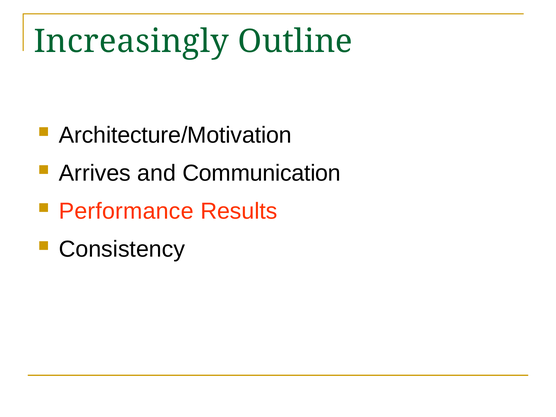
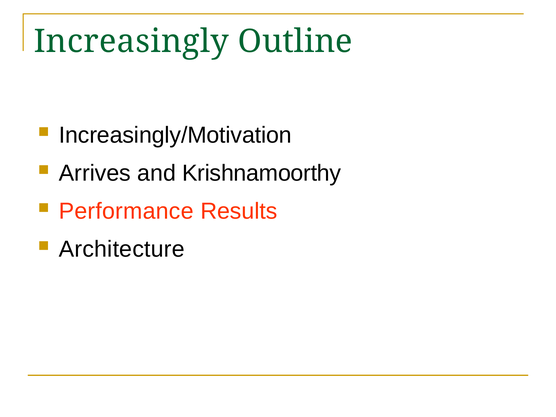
Architecture/Motivation: Architecture/Motivation -> Increasingly/Motivation
Communication: Communication -> Krishnamoorthy
Consistency: Consistency -> Architecture
